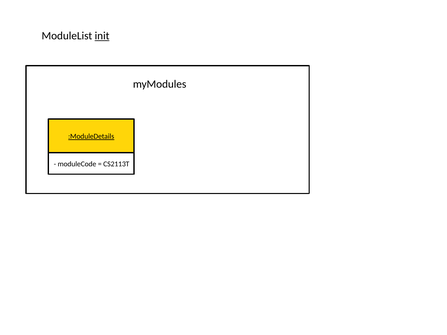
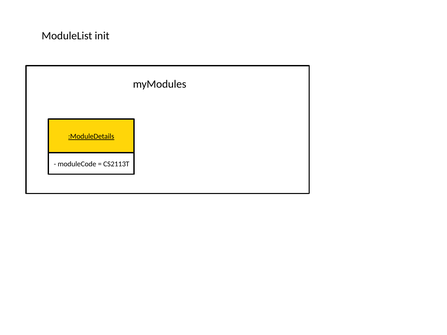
init underline: present -> none
